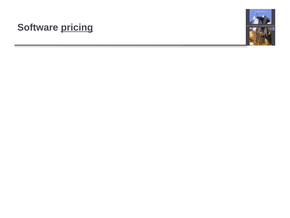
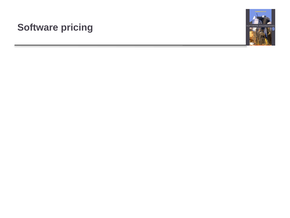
pricing underline: present -> none
